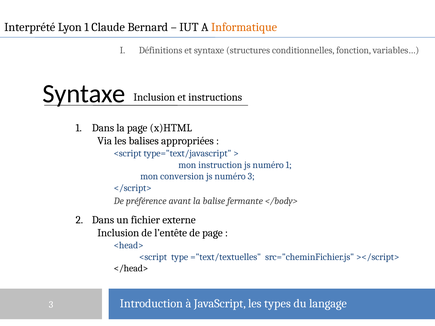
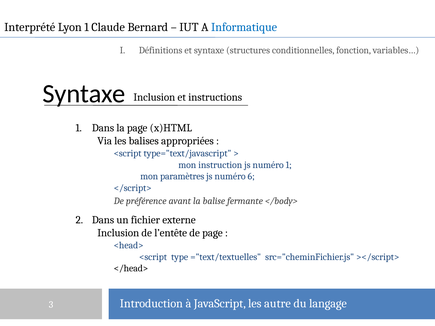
Informatique colour: orange -> blue
conversion: conversion -> paramètres
numéro 3: 3 -> 6
types: types -> autre
